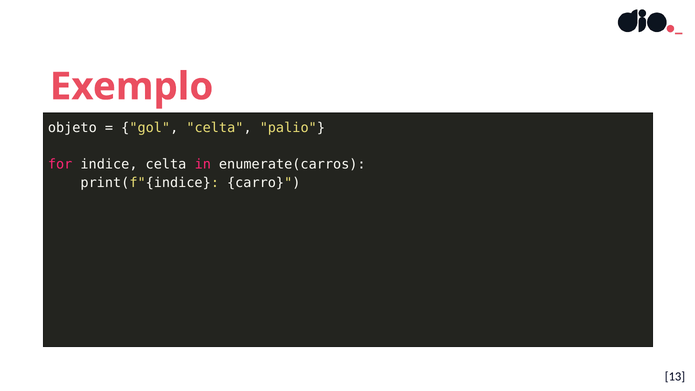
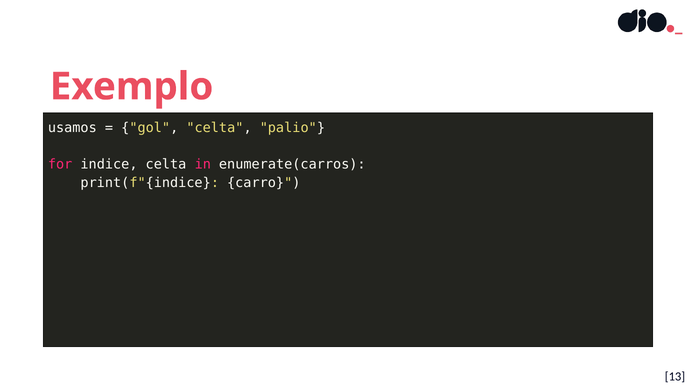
objeto: objeto -> usamos
